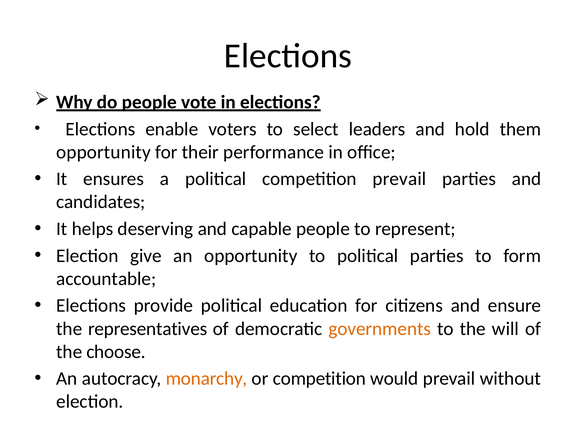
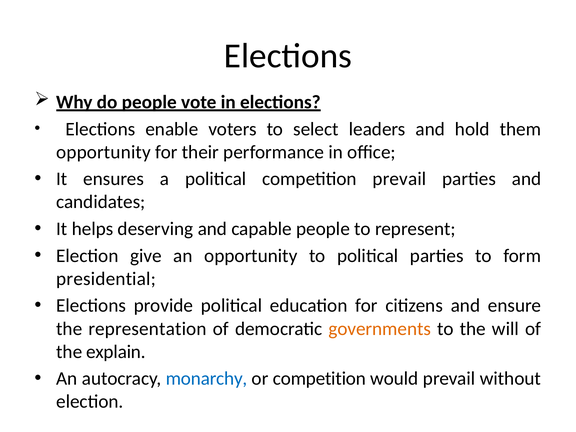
accountable: accountable -> presidential
representatives: representatives -> representation
choose: choose -> explain
monarchy colour: orange -> blue
